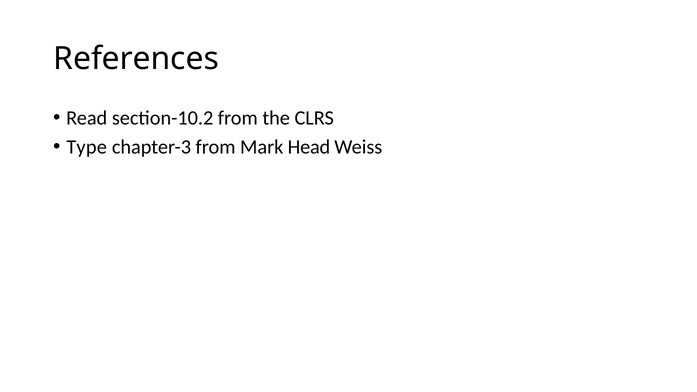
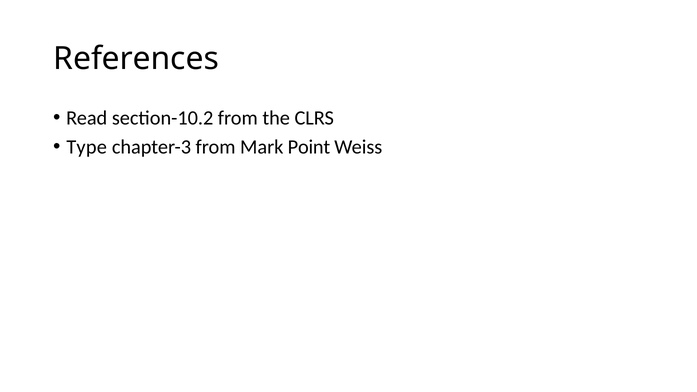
Head: Head -> Point
